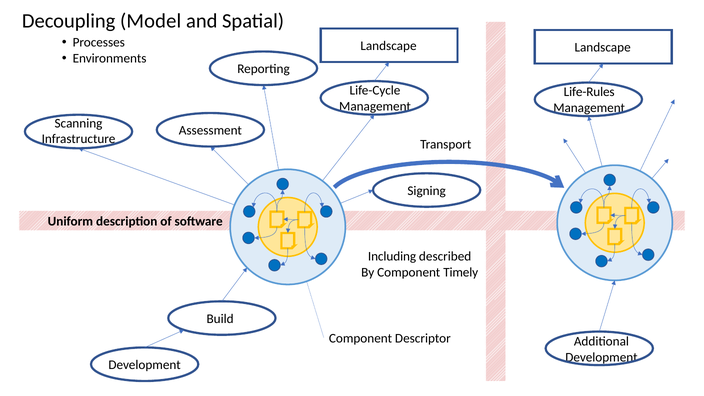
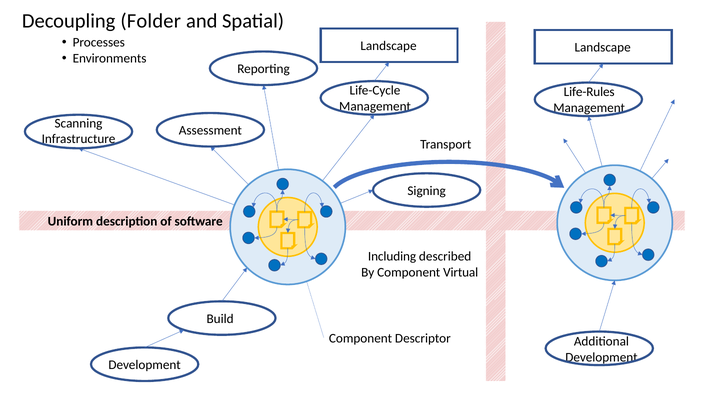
Model: Model -> Folder
Timely: Timely -> Virtual
